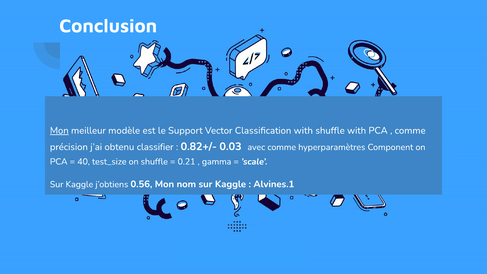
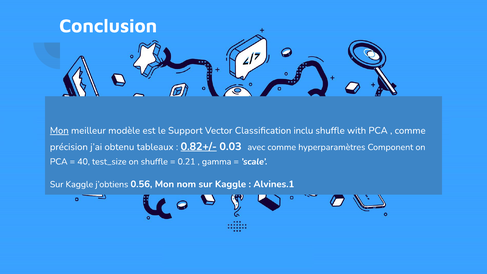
Classification with: with -> inclu
classifier: classifier -> tableaux
0.82+/- underline: none -> present
